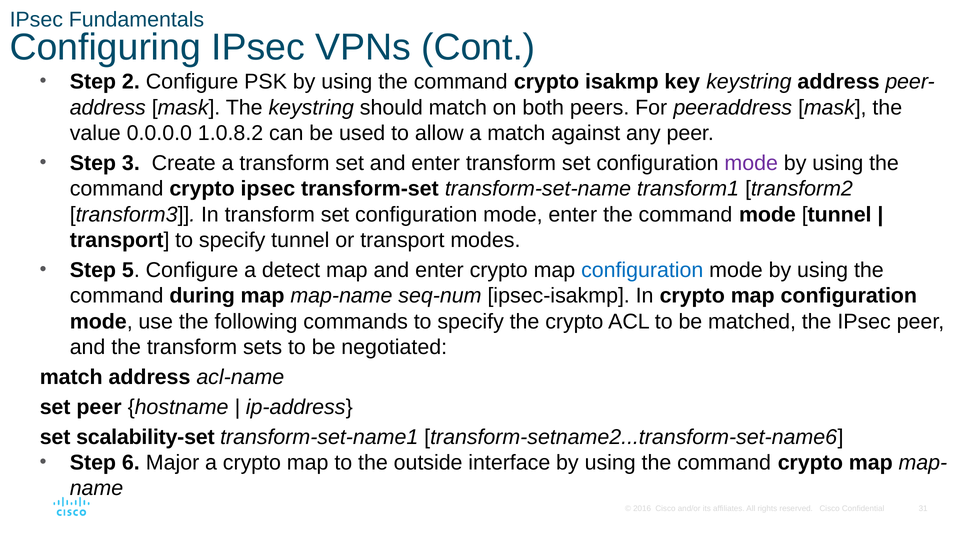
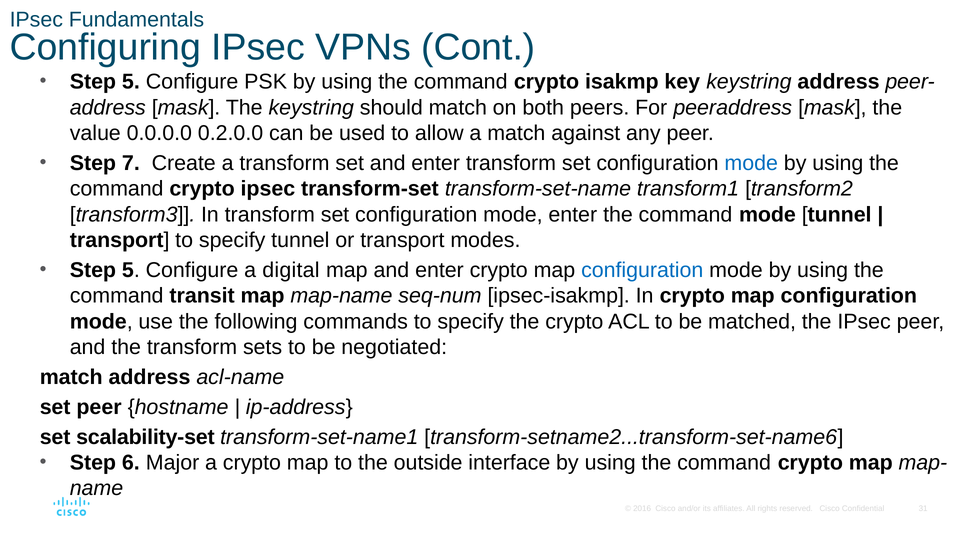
2 at (131, 82): 2 -> 5
1.0.8.2: 1.0.8.2 -> 0.2.0.0
3: 3 -> 7
mode at (751, 163) colour: purple -> blue
detect: detect -> digital
during: during -> transit
